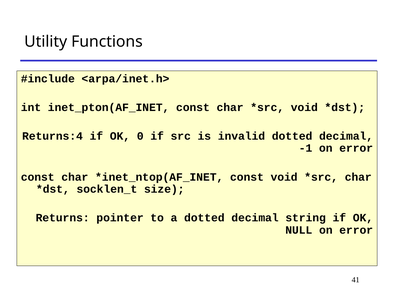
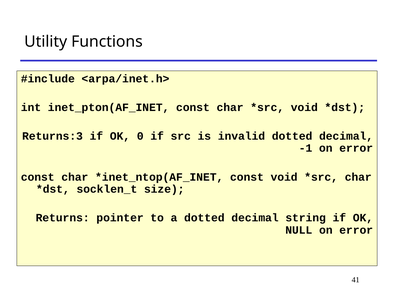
Returns:4: Returns:4 -> Returns:3
